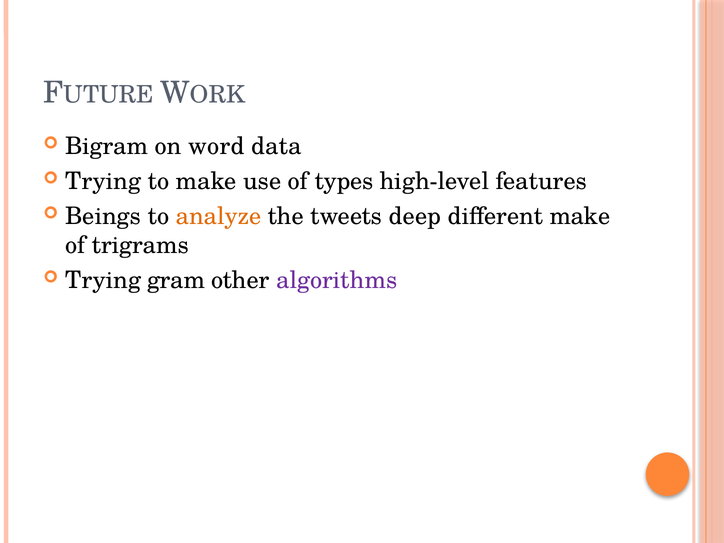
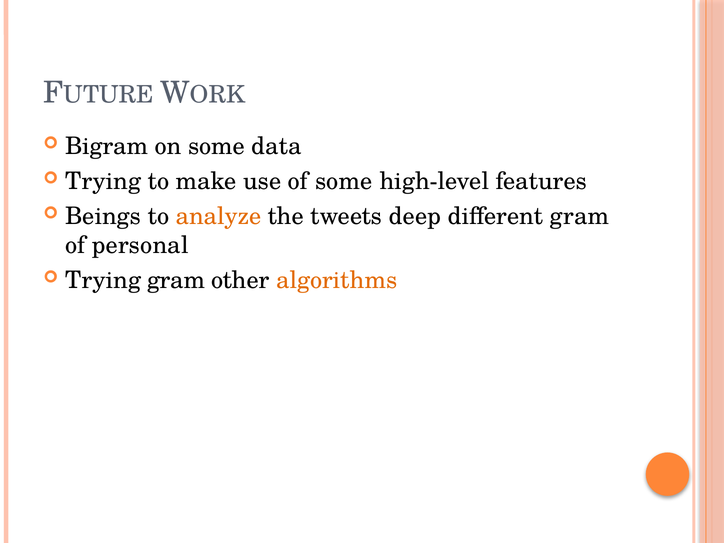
on word: word -> some
of types: types -> some
different make: make -> gram
trigrams: trigrams -> personal
algorithms colour: purple -> orange
